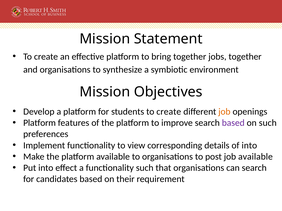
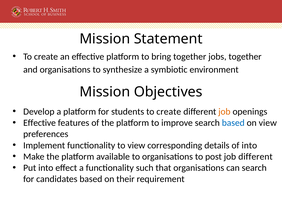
Platform at (40, 123): Platform -> Effective
based at (233, 123) colour: purple -> blue
on such: such -> view
job available: available -> different
